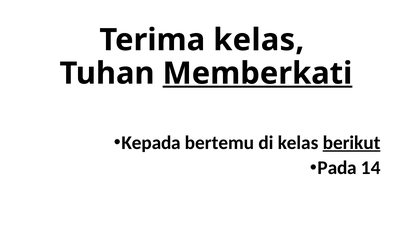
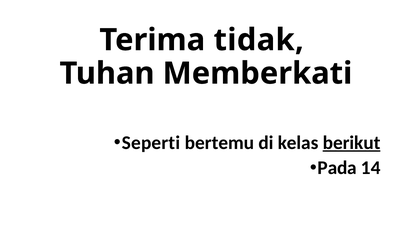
Terima kelas: kelas -> tidak
Memberkati underline: present -> none
Kepada: Kepada -> Seperti
